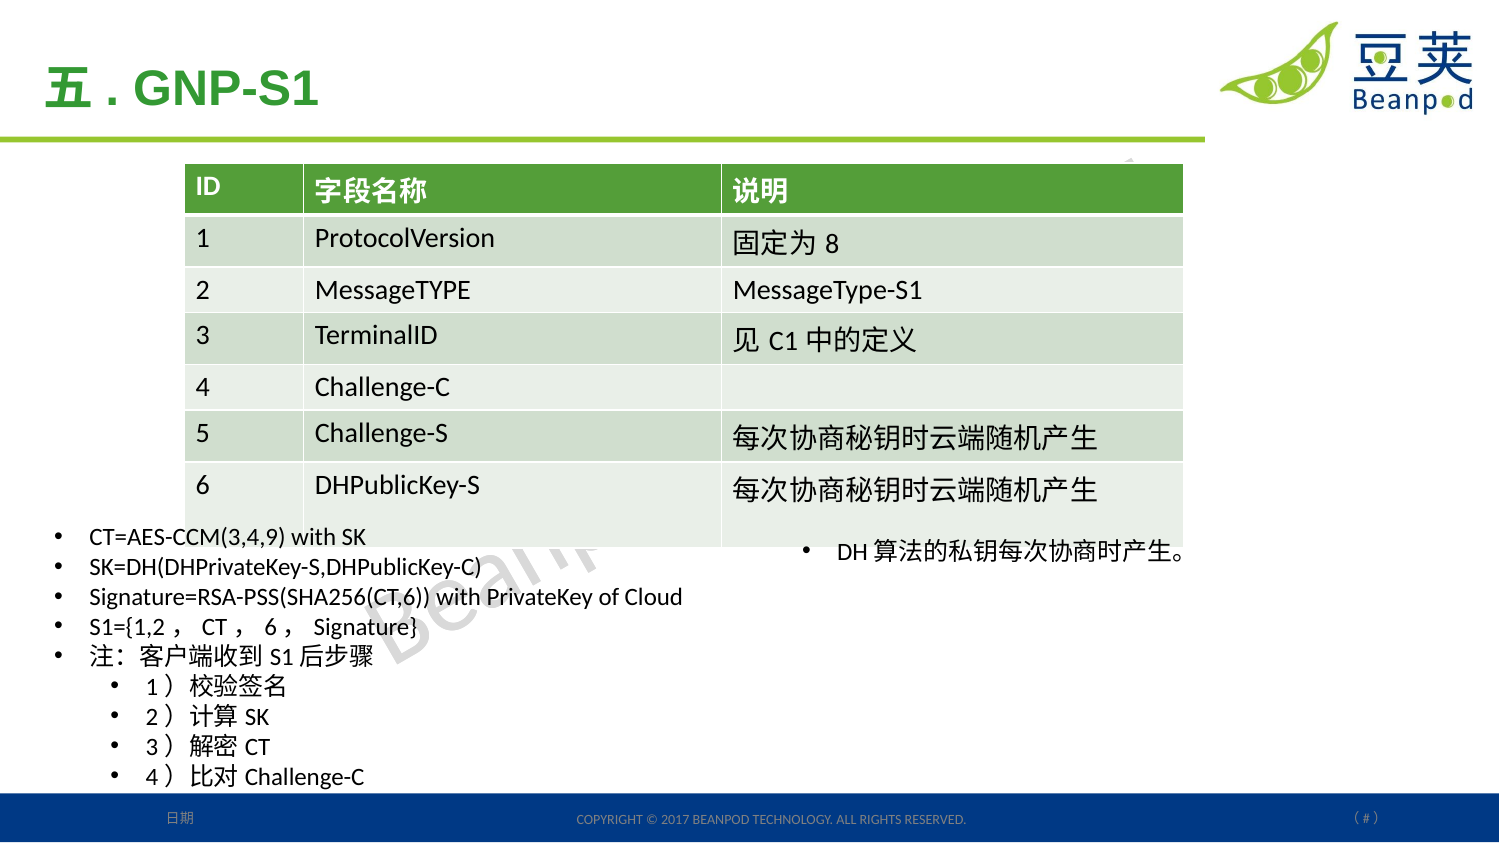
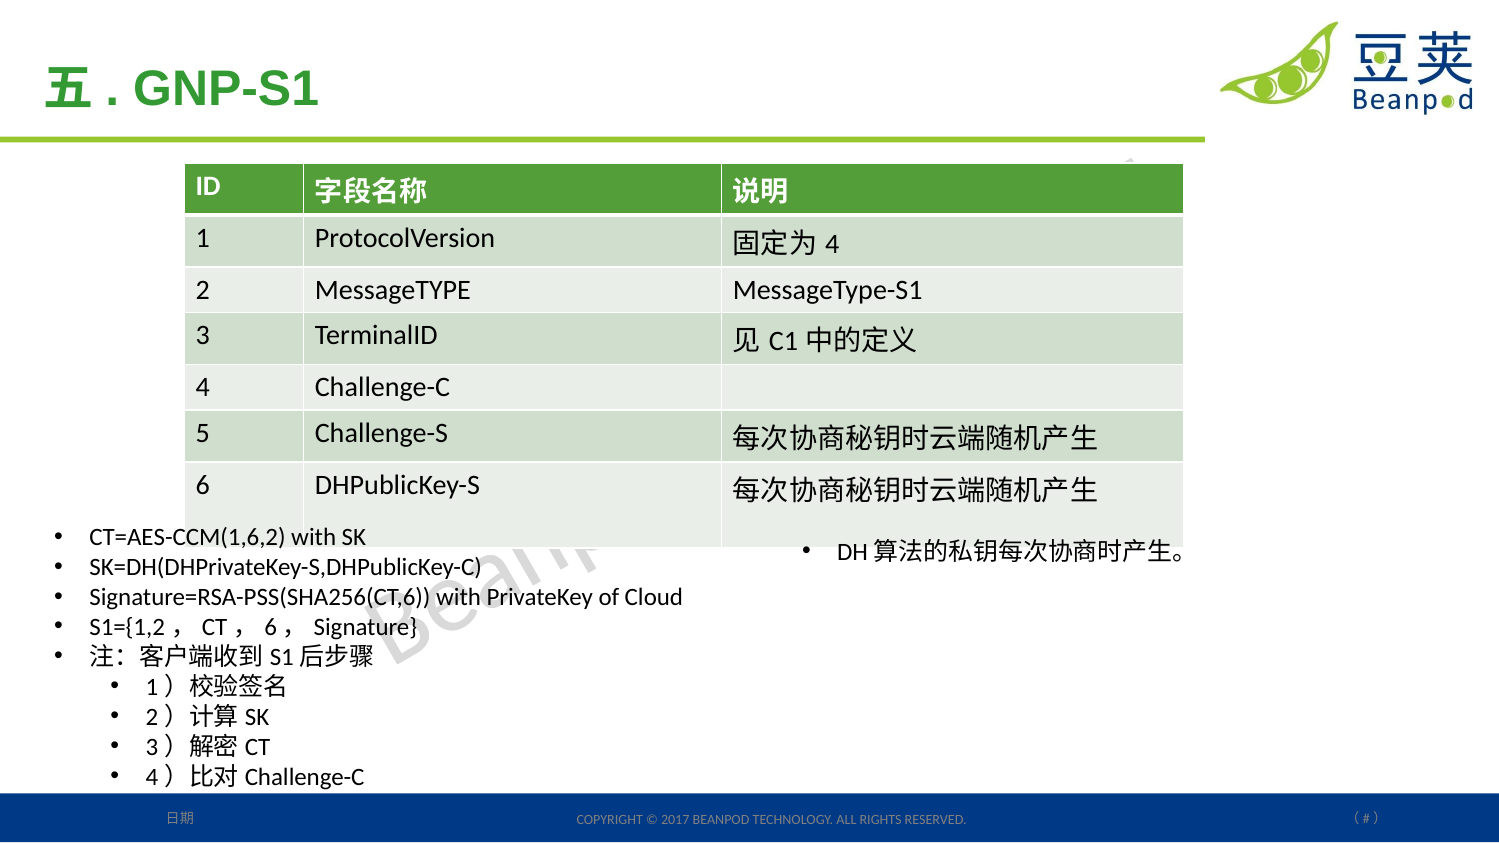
8 at (832, 244): 8 -> 4
CT=AES-CCM(3,4,9: CT=AES-CCM(3,4,9 -> CT=AES-CCM(1,6,2
